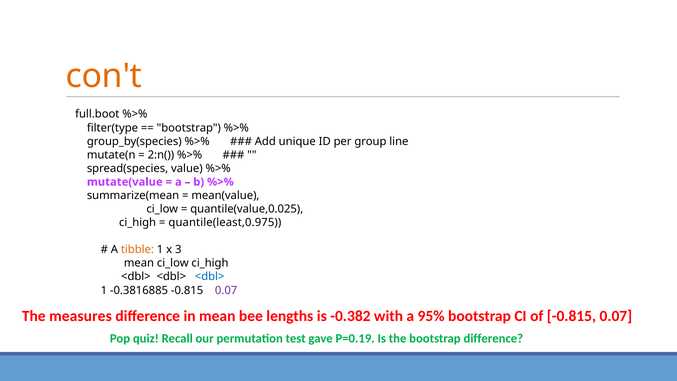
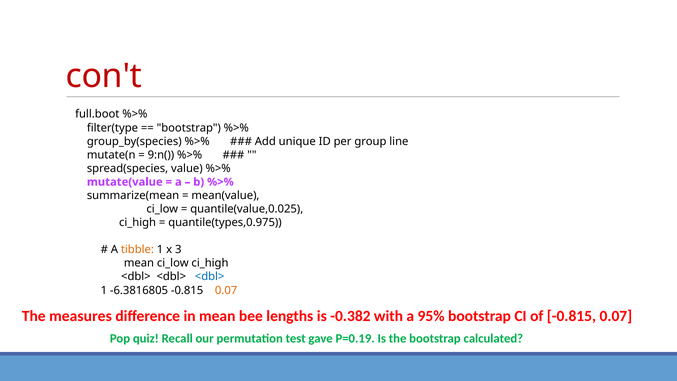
con't colour: orange -> red
2:n(: 2:n( -> 9:n(
quantile(least,0.975: quantile(least,0.975 -> quantile(types,0.975
-0.3816885: -0.3816885 -> -6.3816805
0.07 at (226, 290) colour: purple -> orange
bootstrap difference: difference -> calculated
